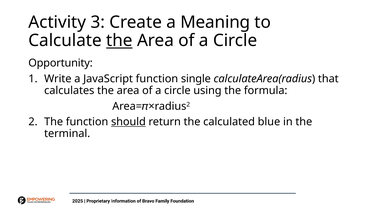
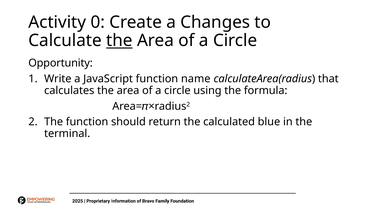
3: 3 -> 0
Meaning: Meaning -> Changes
single: single -> name
should underline: present -> none
